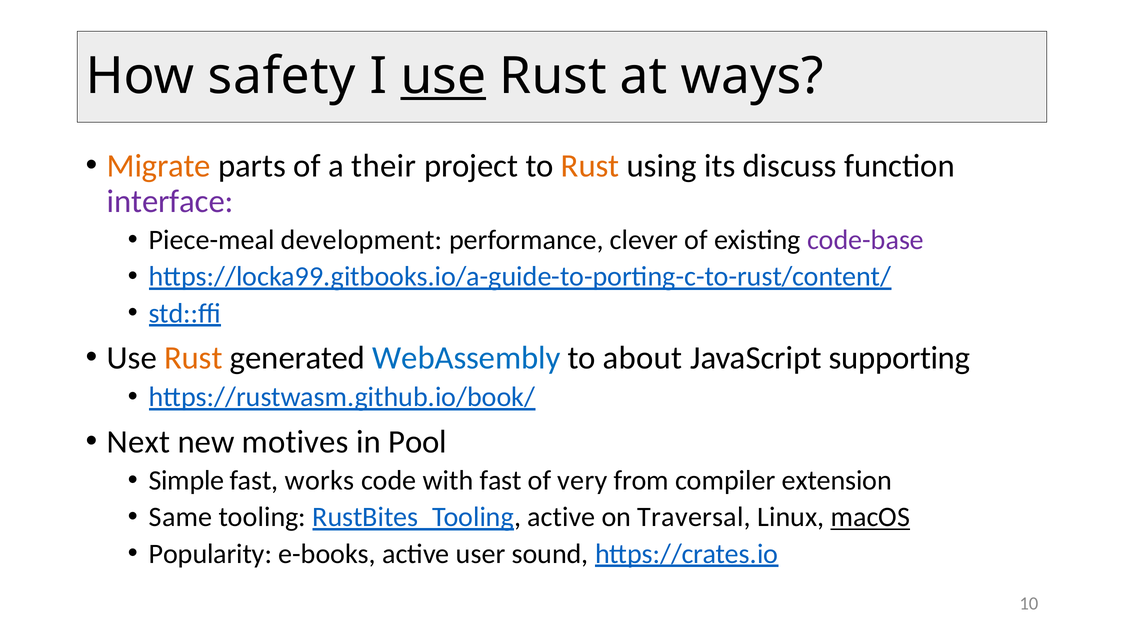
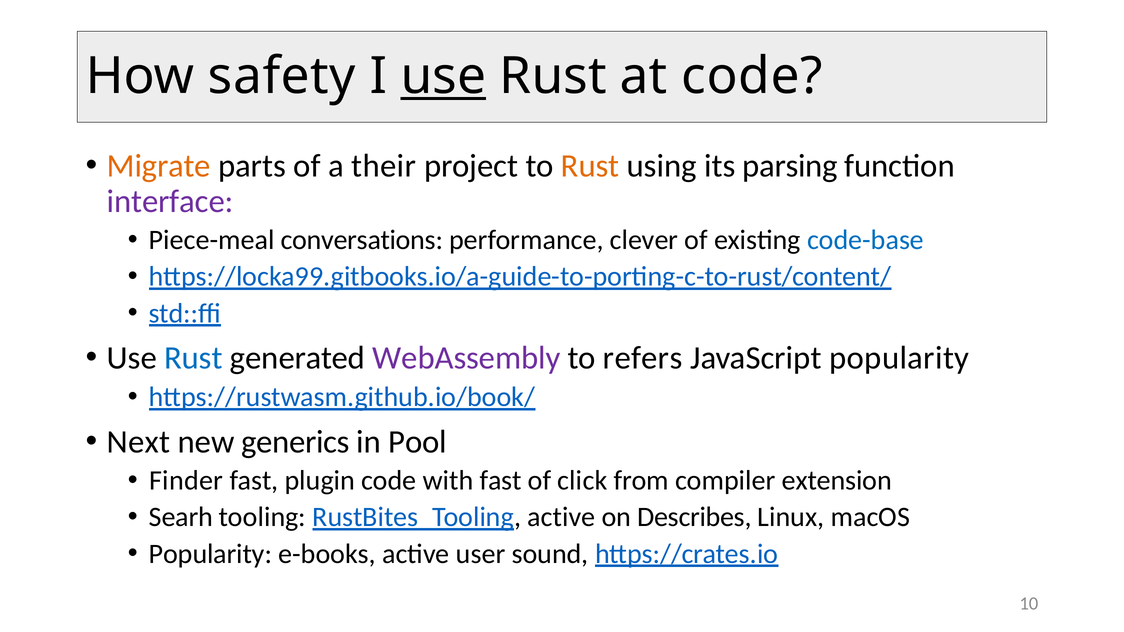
at ways: ways -> code
discuss: discuss -> parsing
development: development -> conversations
code-base colour: purple -> blue
Rust at (193, 358) colour: orange -> blue
WebAssembly colour: blue -> purple
about: about -> refers
JavaScript supporting: supporting -> popularity
motives: motives -> generics
Simple: Simple -> Finder
works: works -> plugin
very: very -> click
Same: Same -> Searh
Traversal: Traversal -> Describes
macOS underline: present -> none
